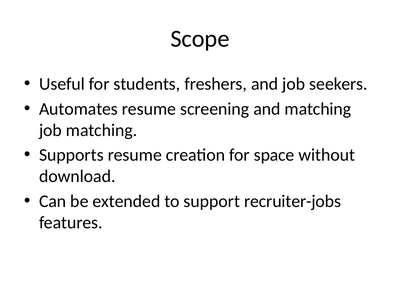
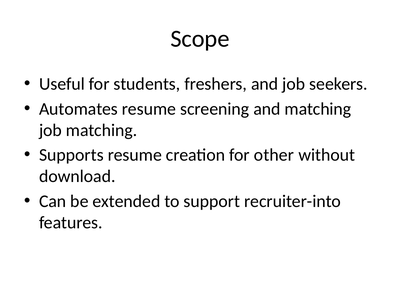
space: space -> other
recruiter-jobs: recruiter-jobs -> recruiter-into
